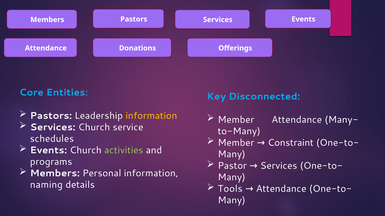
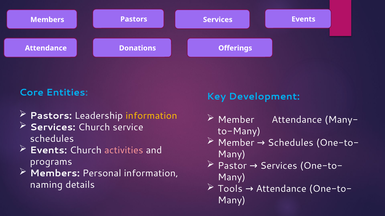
Disconnected: Disconnected -> Development
Member Constraint: Constraint -> Schedules
activities colour: light green -> pink
